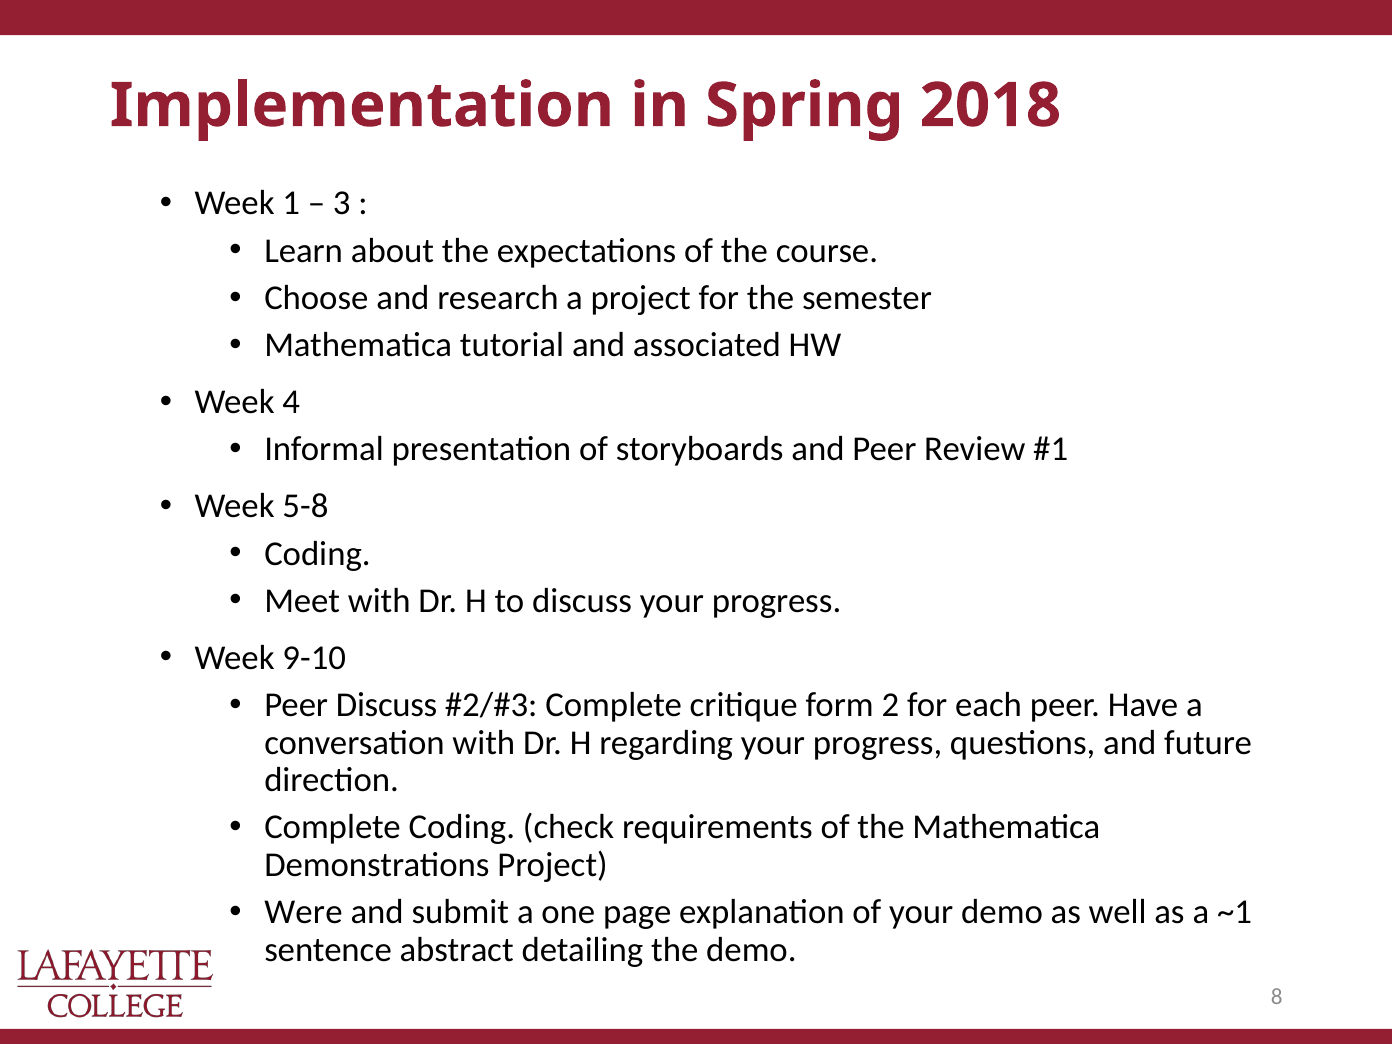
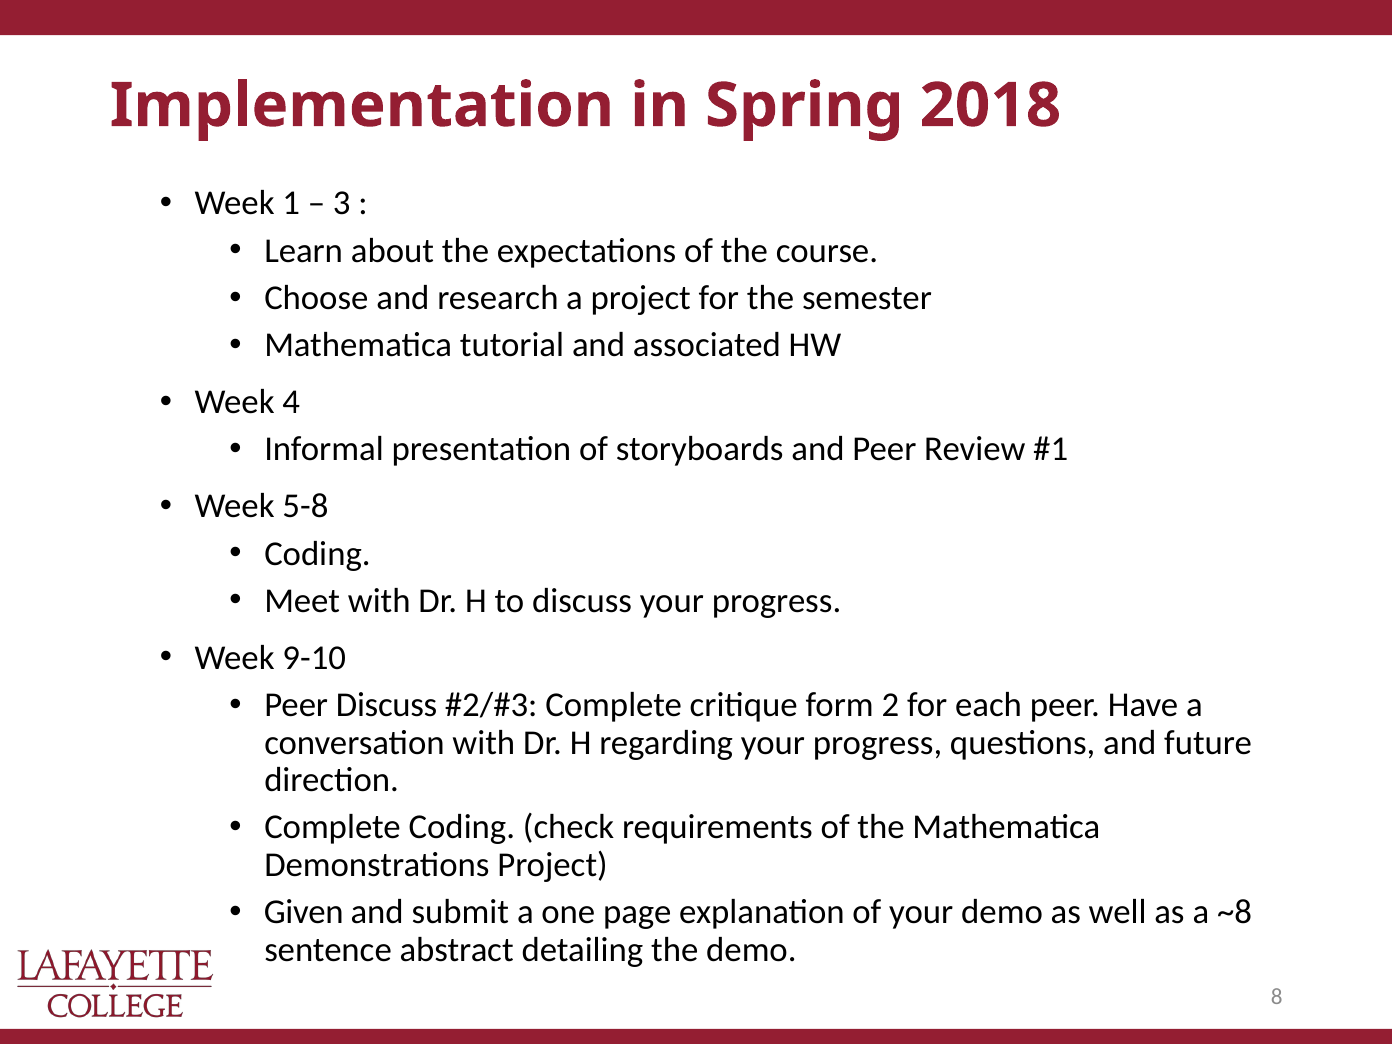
Were: Were -> Given
~1: ~1 -> ~8
